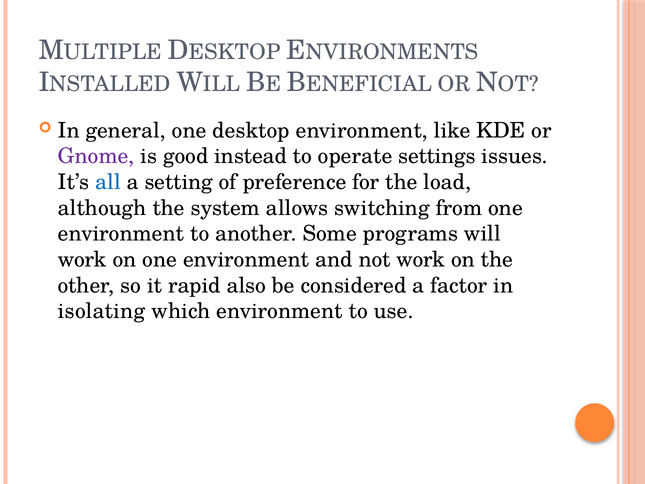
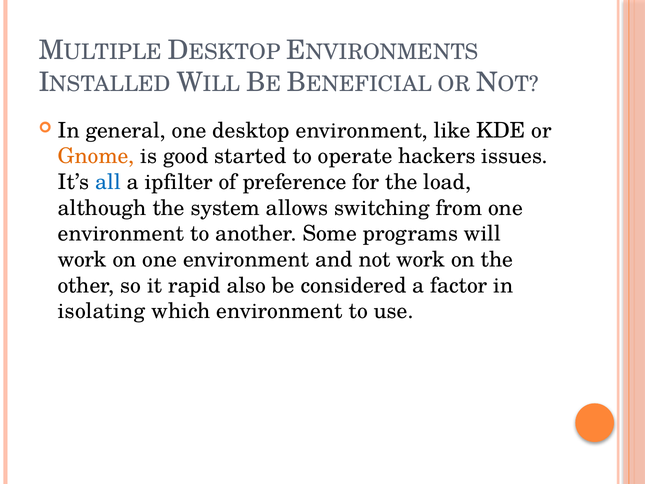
Gnome colour: purple -> orange
instead: instead -> started
settings: settings -> hackers
setting: setting -> ipfilter
